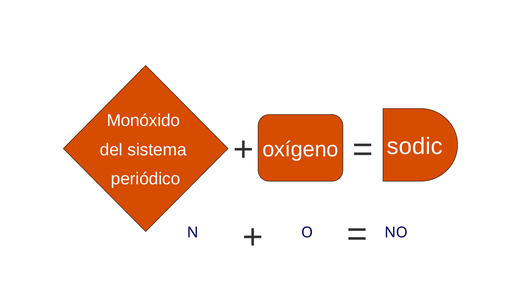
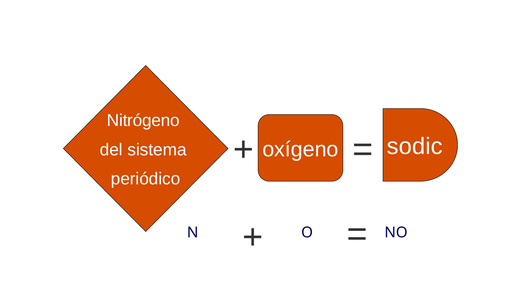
Monóxido: Monóxido -> Nitrógeno
